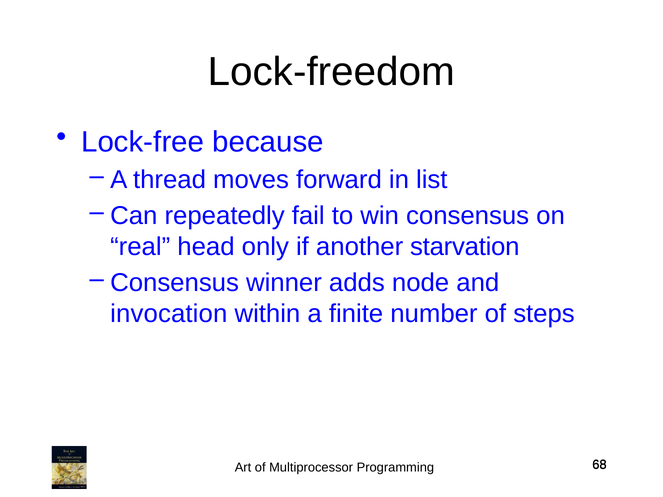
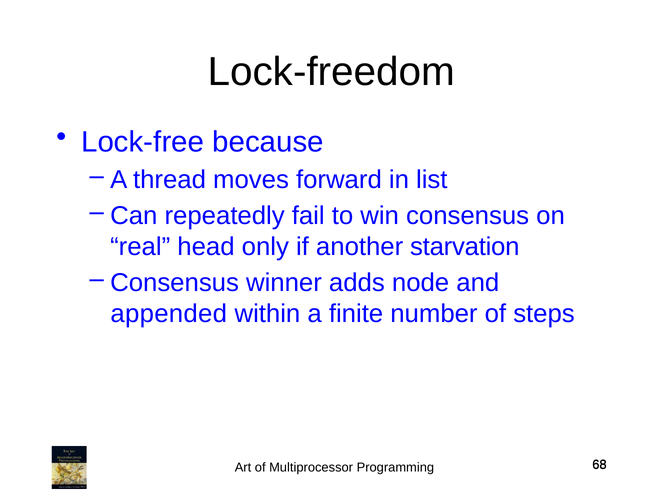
invocation: invocation -> appended
